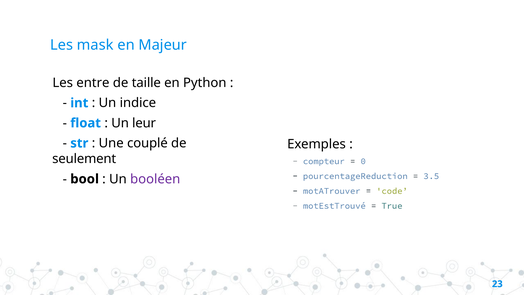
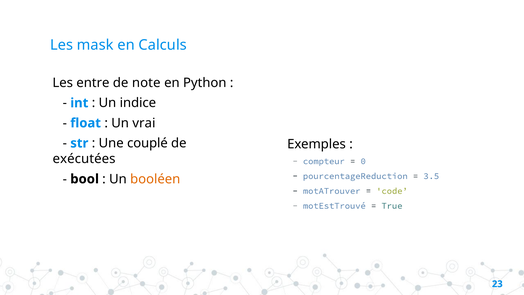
Majeur: Majeur -> Calculs
taille: taille -> note
leur: leur -> vrai
seulement: seulement -> exécutées
booléen colour: purple -> orange
